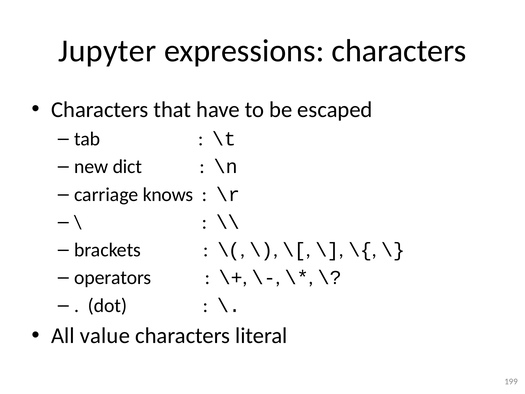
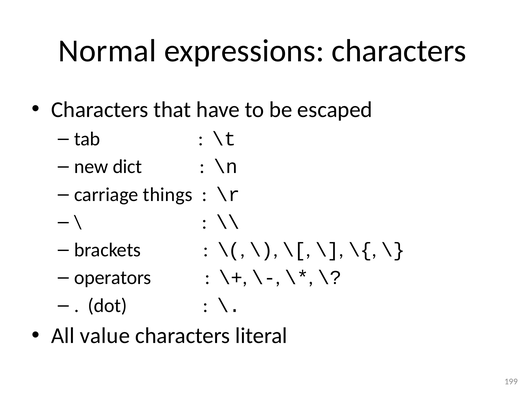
Jupyter: Jupyter -> Normal
knows: knows -> things
